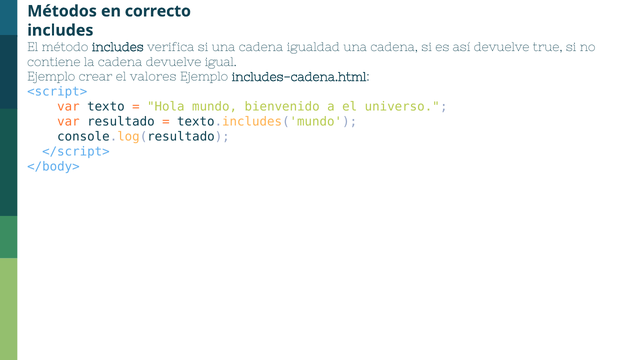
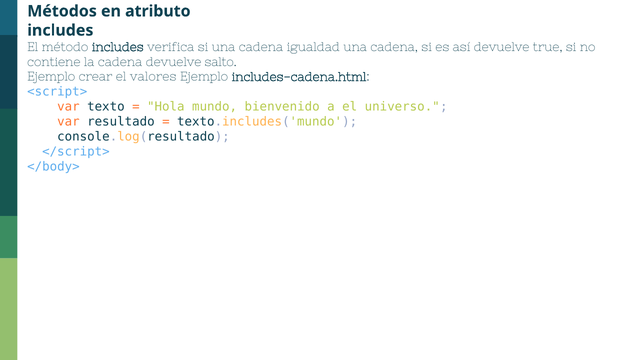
correcto: correcto -> atributo
igual: igual -> salto
